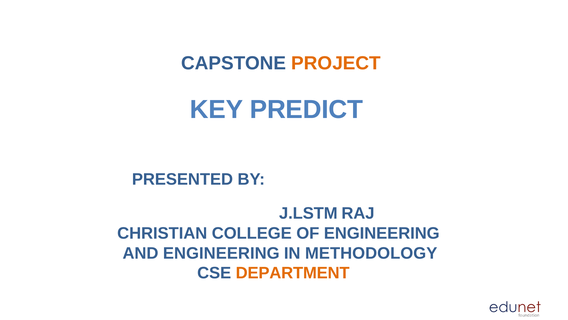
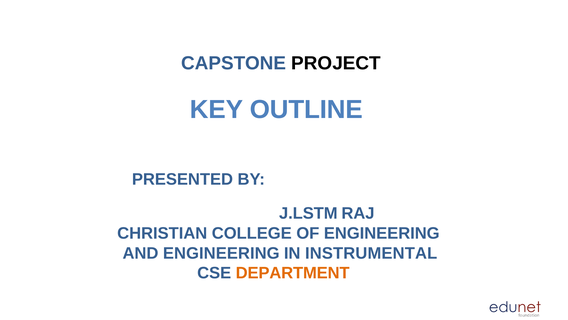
PROJECT colour: orange -> black
PREDICT: PREDICT -> OUTLINE
METHODOLOGY: METHODOLOGY -> INSTRUMENTAL
